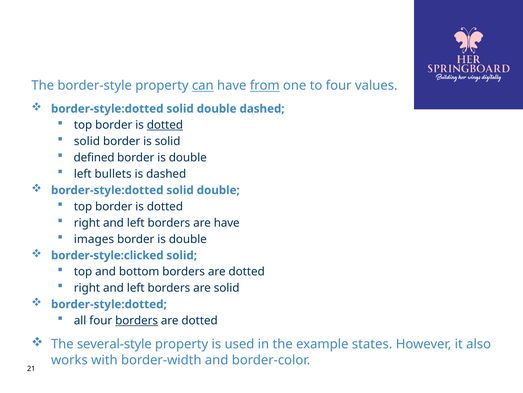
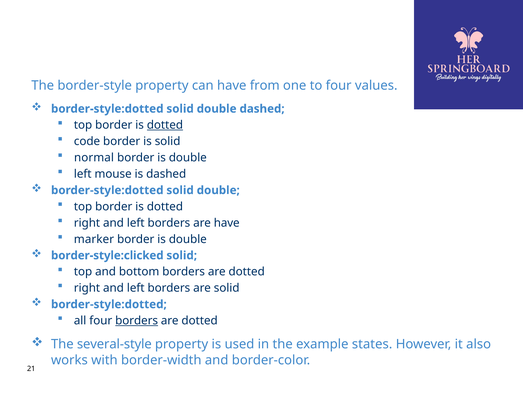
can underline: present -> none
from underline: present -> none
solid at (87, 141): solid -> code
defined: defined -> normal
bullets: bullets -> mouse
images: images -> marker
